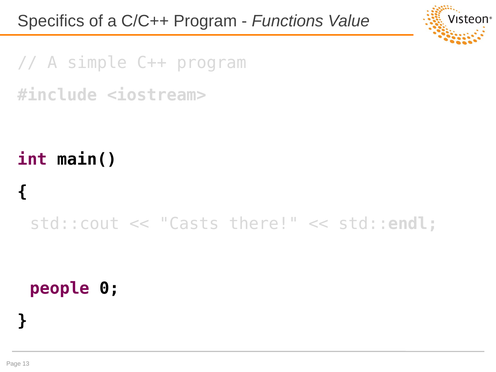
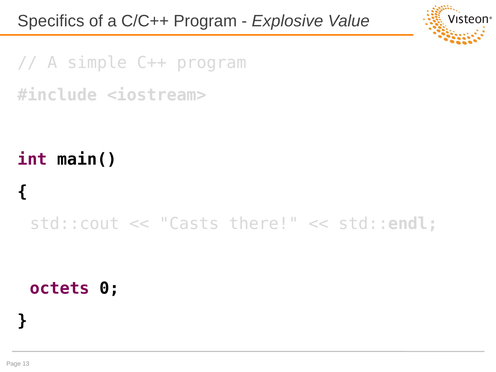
Functions: Functions -> Explosive
people: people -> octets
